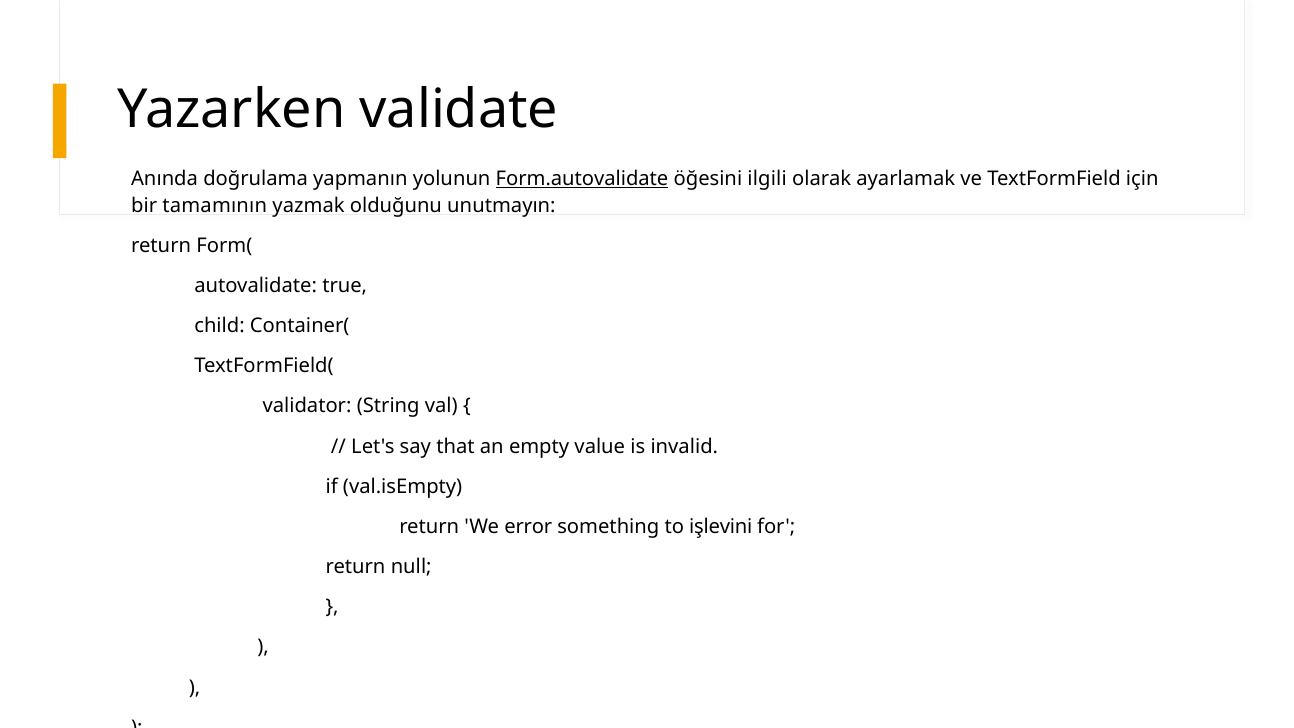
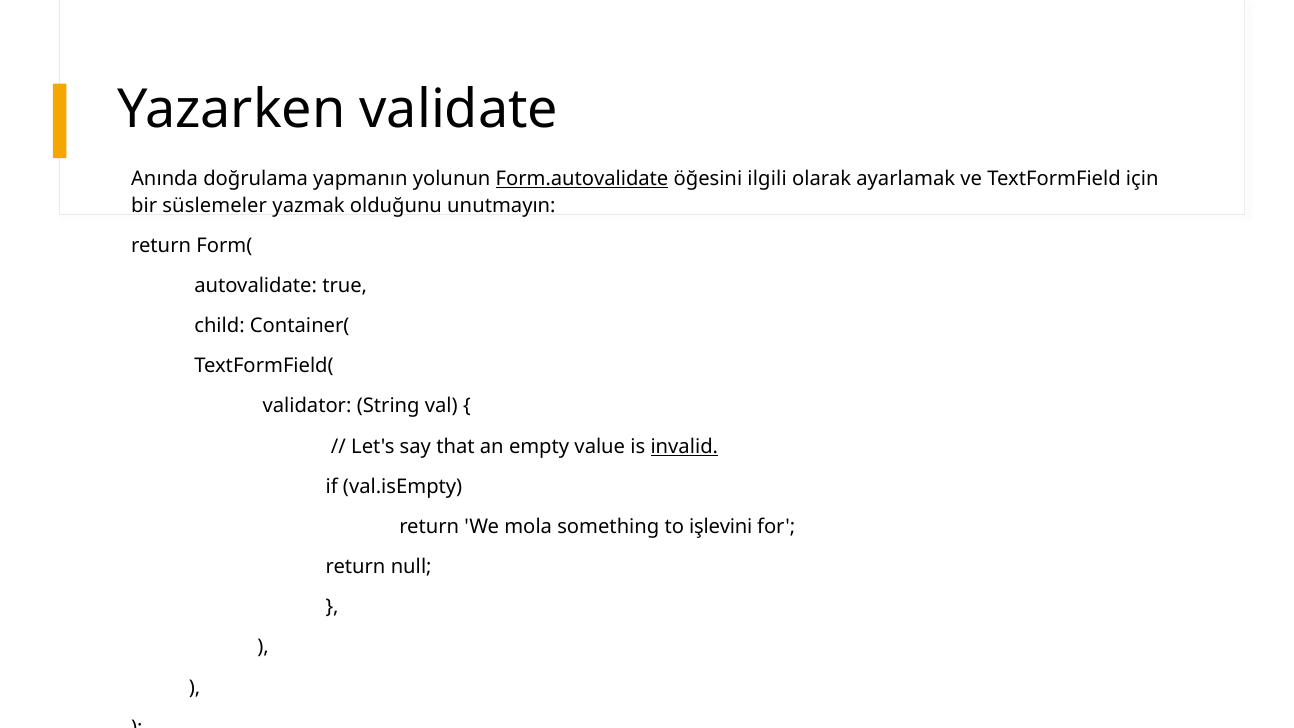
tamamının: tamamının -> süslemeler
invalid underline: none -> present
error: error -> mola
